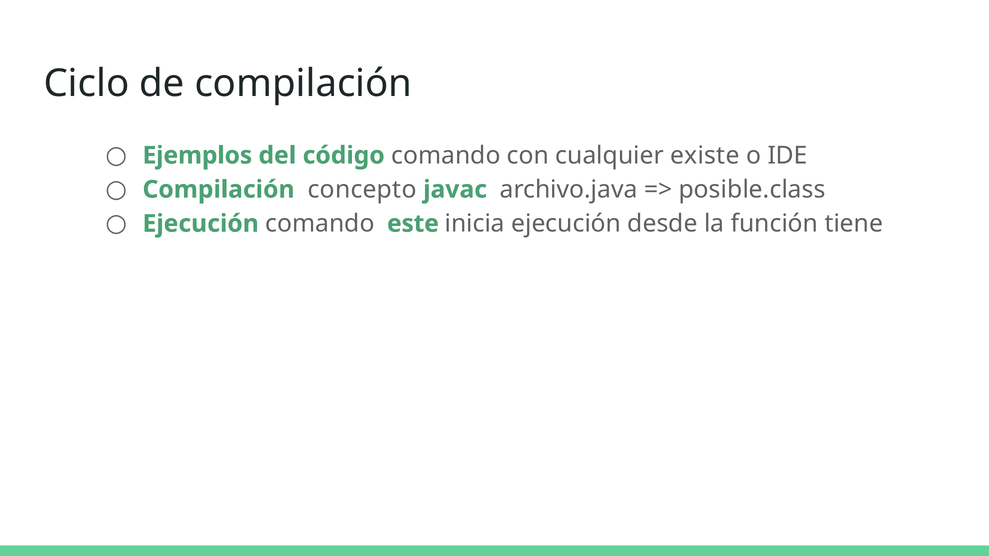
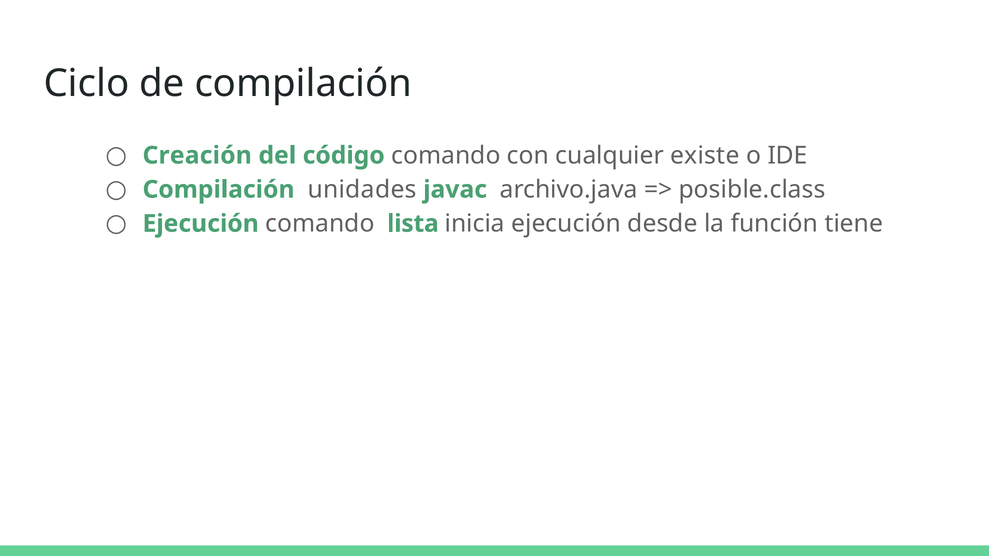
Ejemplos: Ejemplos -> Creación
concepto: concepto -> unidades
este: este -> lista
